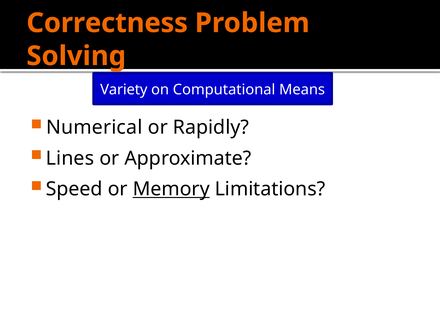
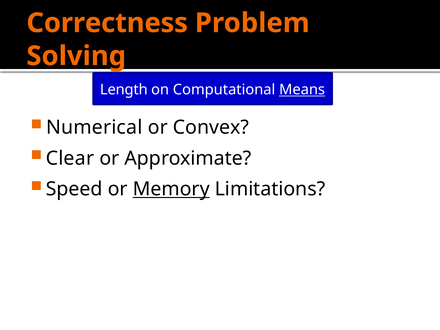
Variety: Variety -> Length
Means underline: none -> present
Rapidly: Rapidly -> Convex
Lines: Lines -> Clear
